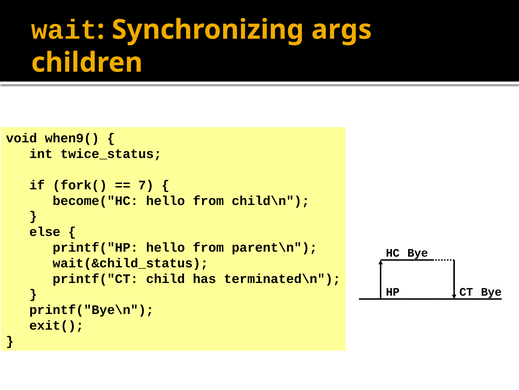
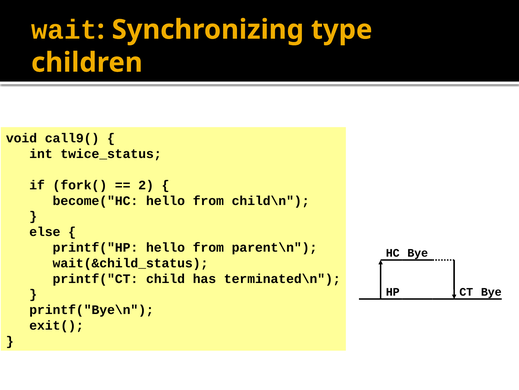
args: args -> type
when9(: when9( -> call9(
7: 7 -> 2
